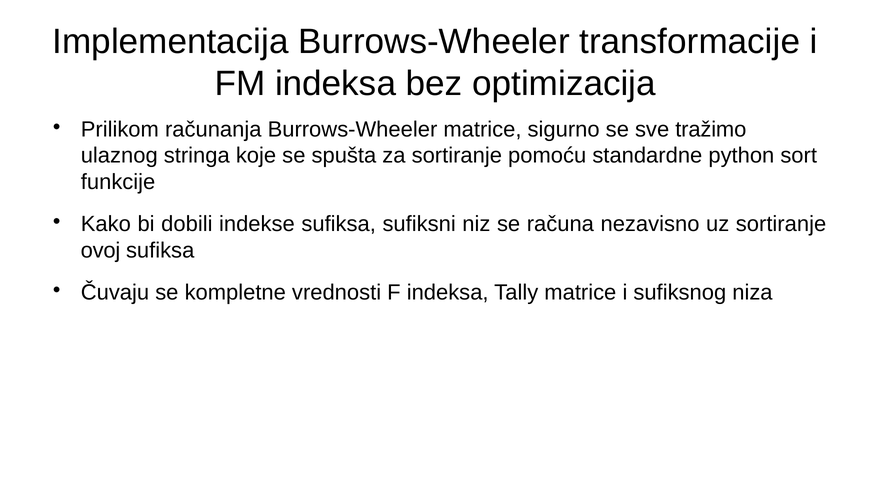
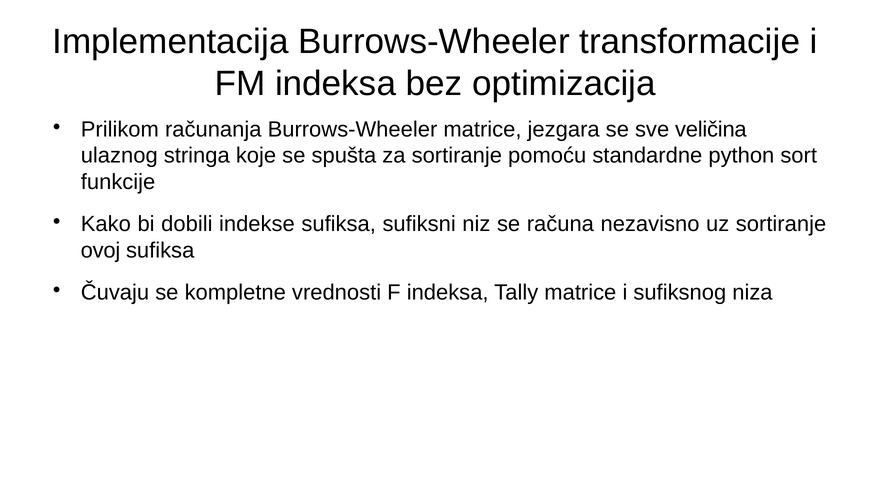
sigurno: sigurno -> jezgara
tražimo: tražimo -> veličina
